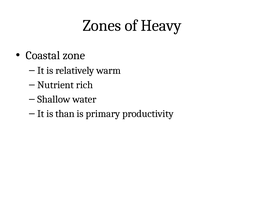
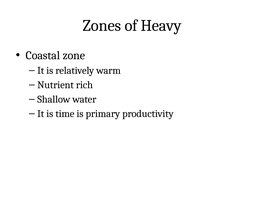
than: than -> time
